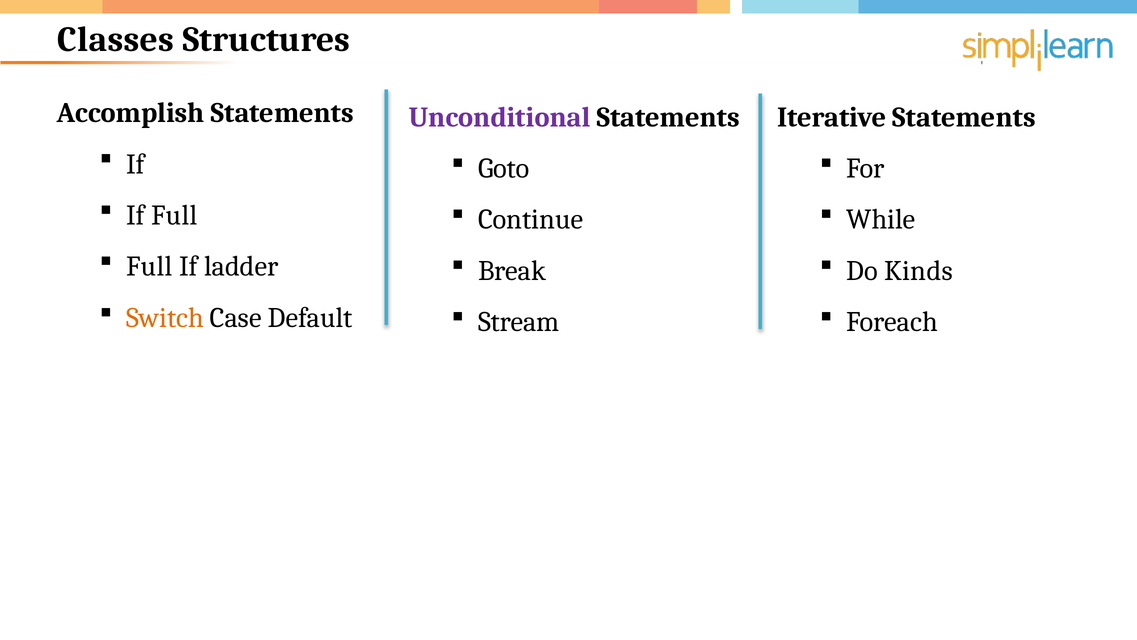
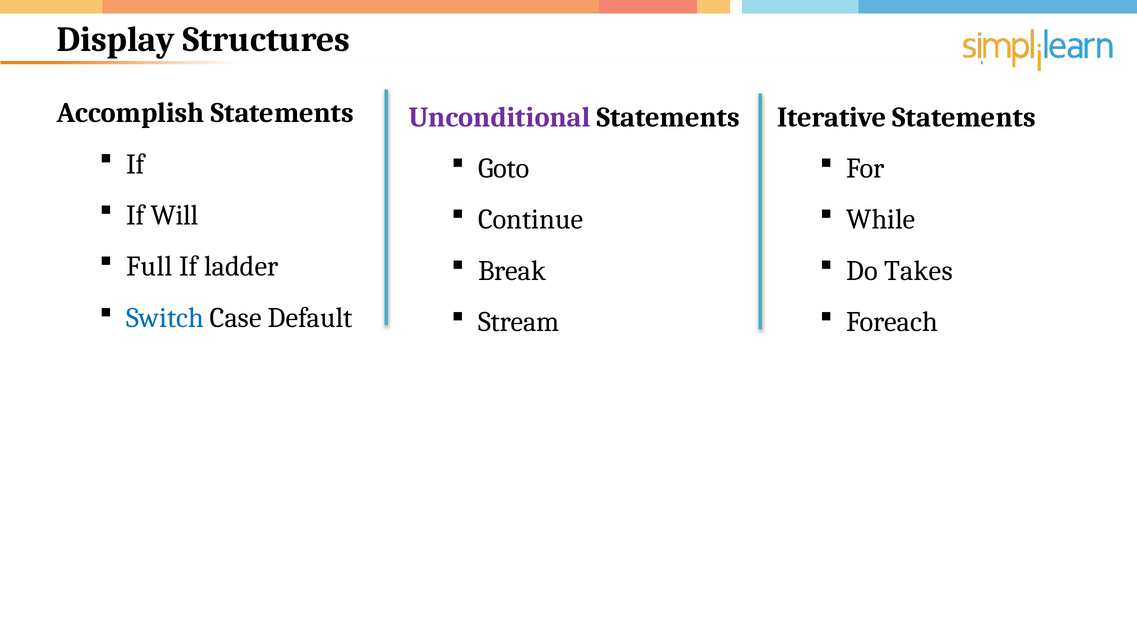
Classes: Classes -> Display
If Full: Full -> Will
Kinds: Kinds -> Takes
Switch colour: orange -> blue
